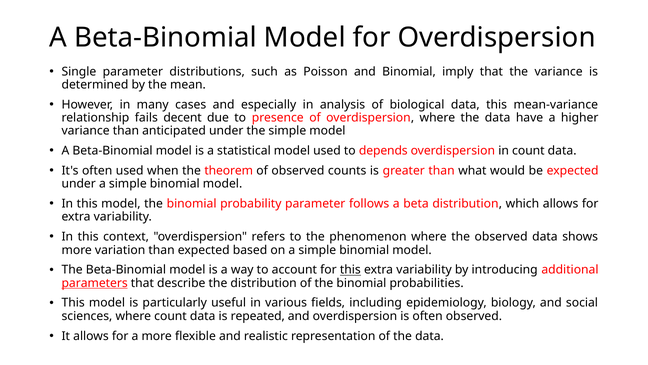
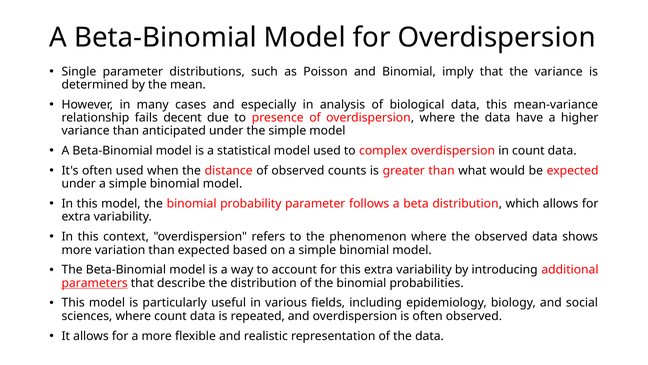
depends: depends -> complex
theorem: theorem -> distance
this at (350, 270) underline: present -> none
